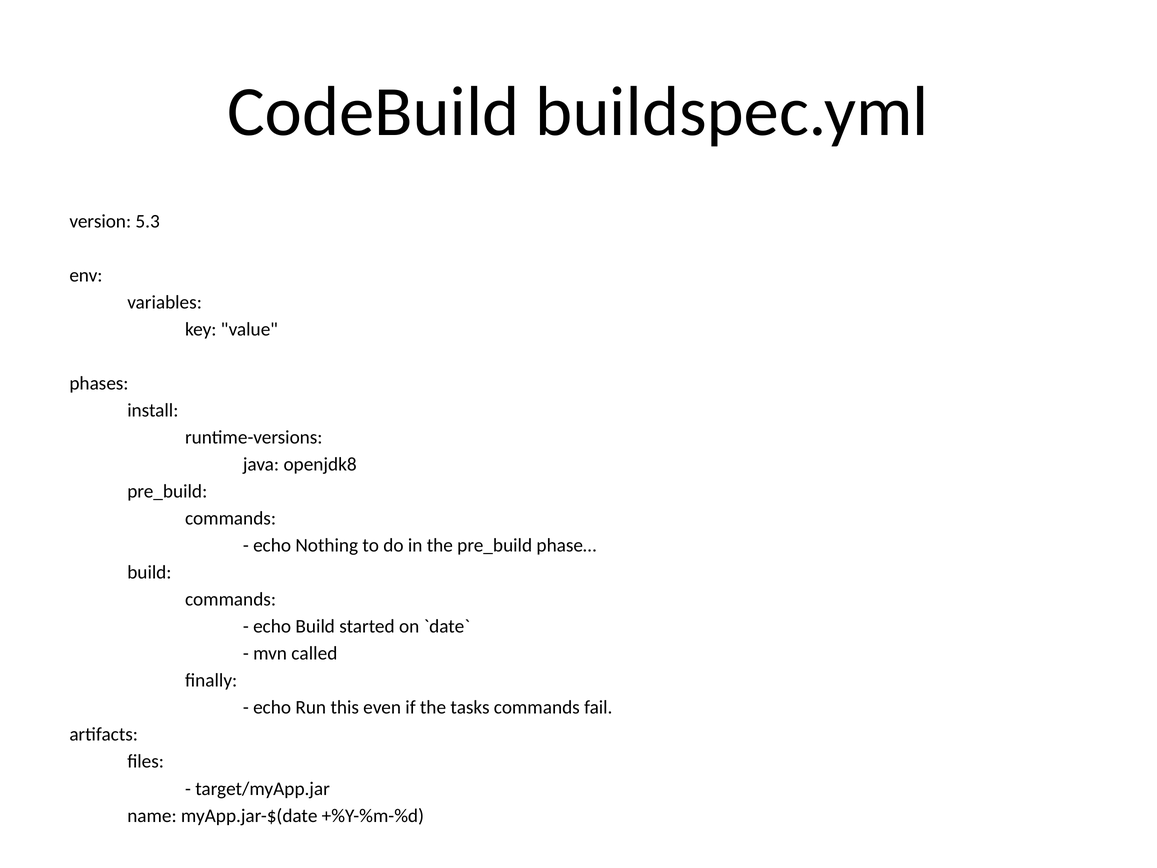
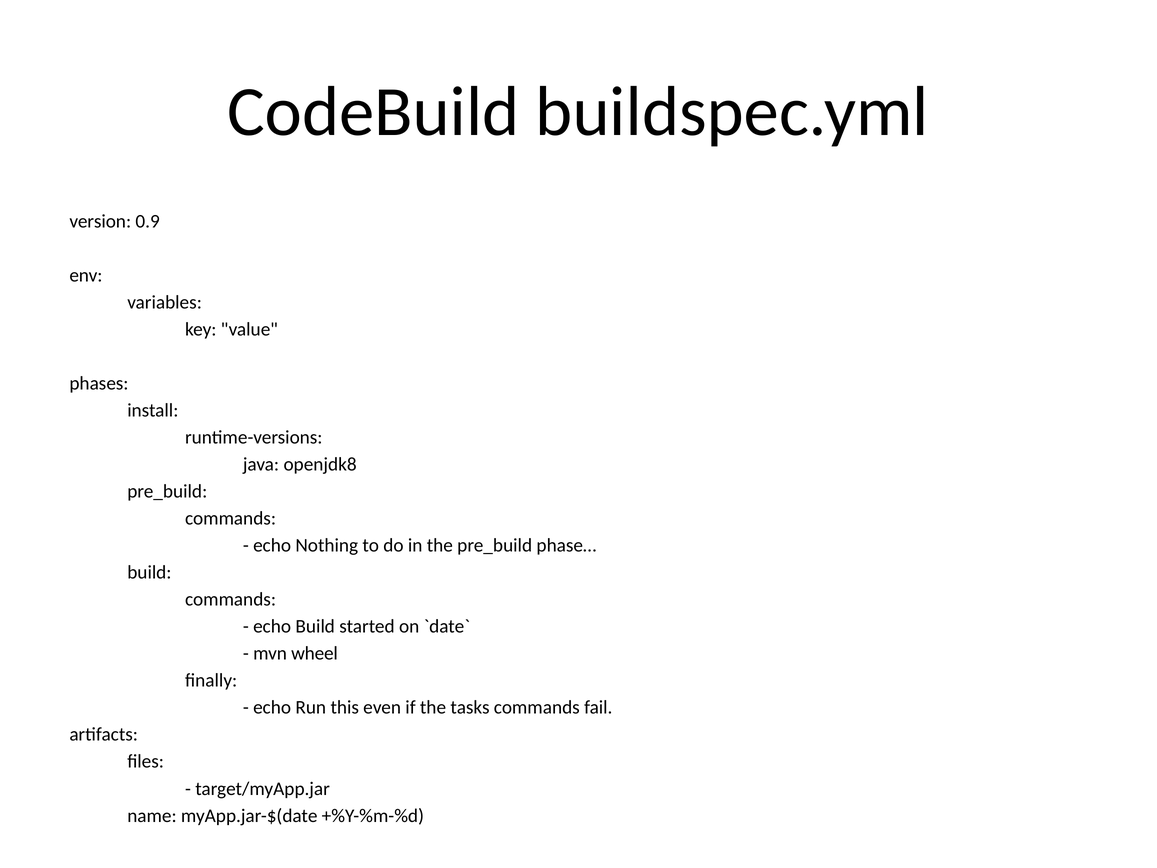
5.3: 5.3 -> 0.9
called: called -> wheel
